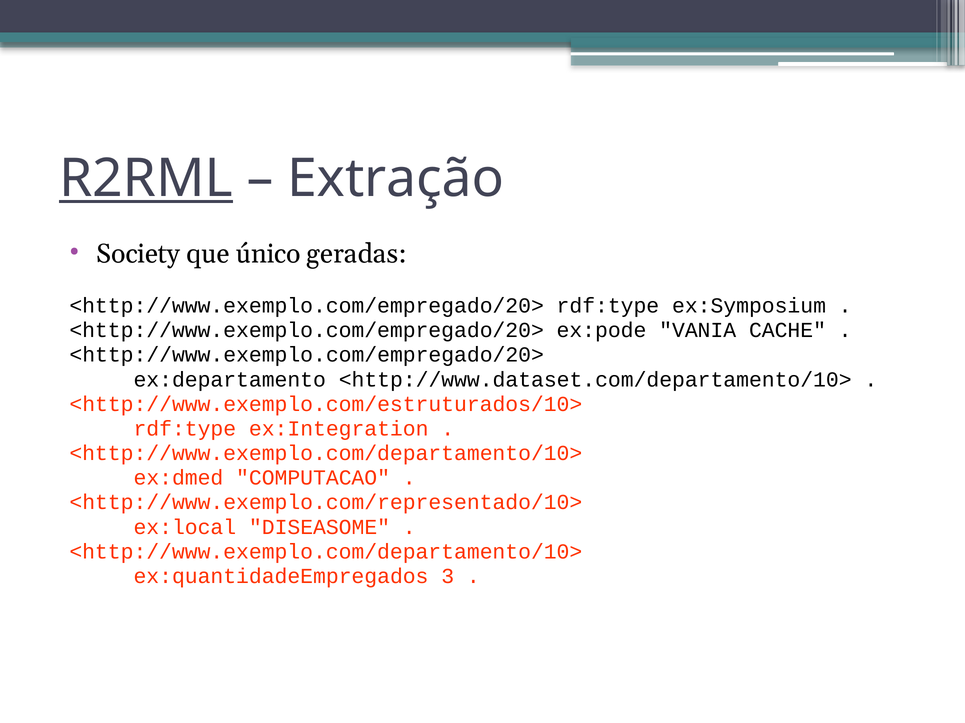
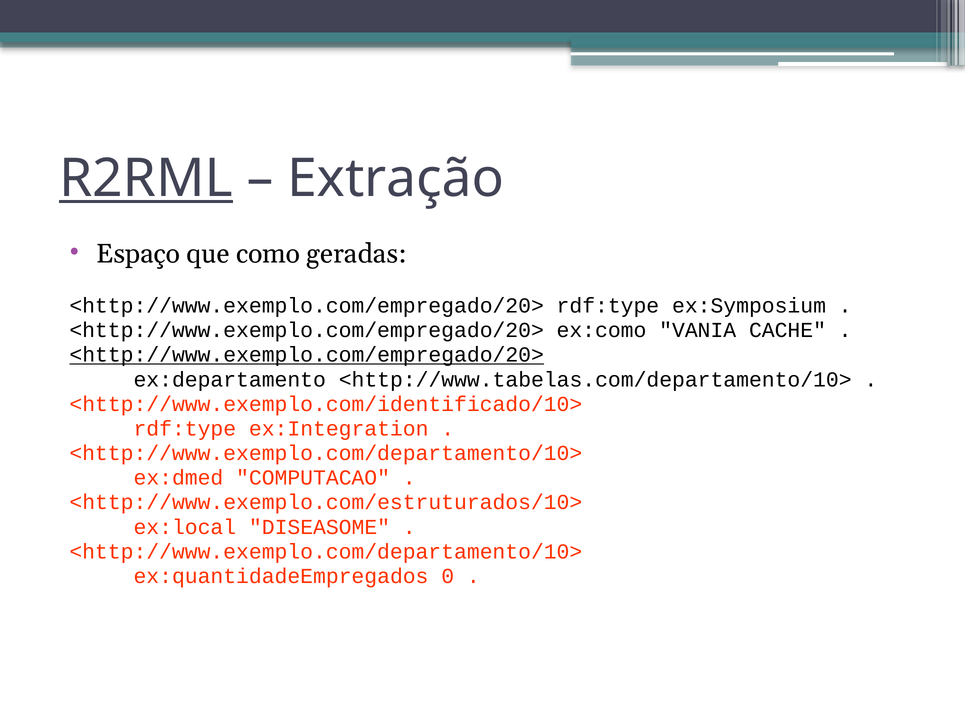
Society: Society -> Espaço
único: único -> como
ex:pode: ex:pode -> ex:como
<http://www.exemplo.com/empregado/20> at (307, 355) underline: none -> present
<http://www.dataset.com/departamento/10>: <http://www.dataset.com/departamento/10> -> <http://www.tabelas.com/departamento/10>
<http://www.exemplo.com/estruturados/10>: <http://www.exemplo.com/estruturados/10> -> <http://www.exemplo.com/identificado/10>
<http://www.exemplo.com/representado/10>: <http://www.exemplo.com/representado/10> -> <http://www.exemplo.com/estruturados/10>
3: 3 -> 0
